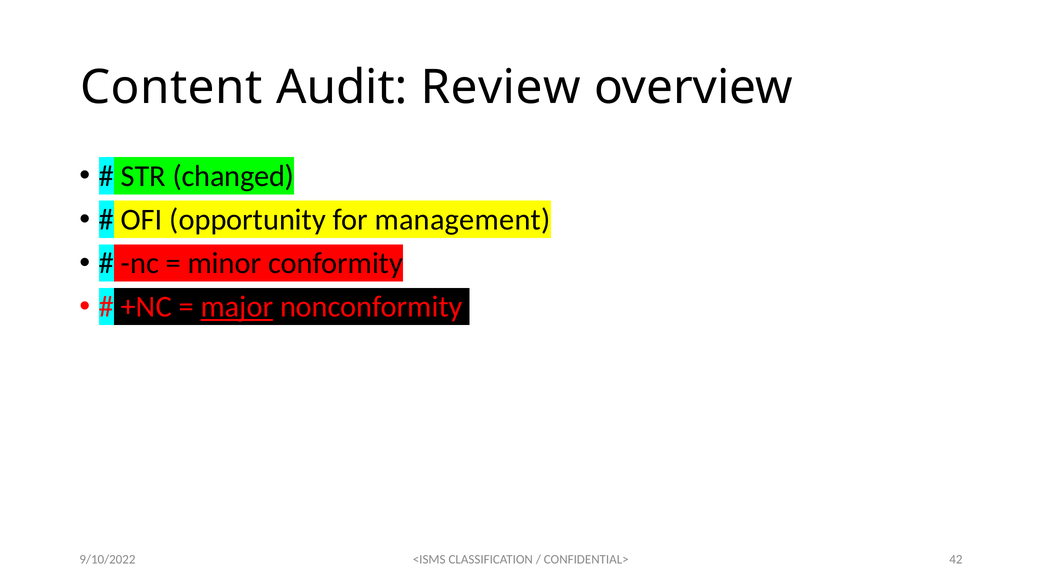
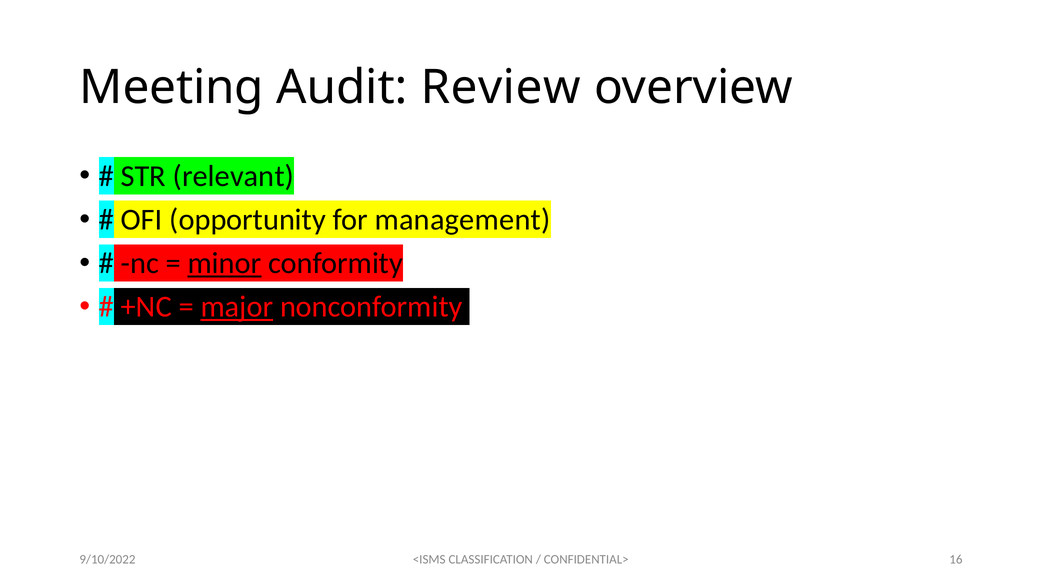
Content: Content -> Meeting
changed: changed -> relevant
minor underline: none -> present
42: 42 -> 16
